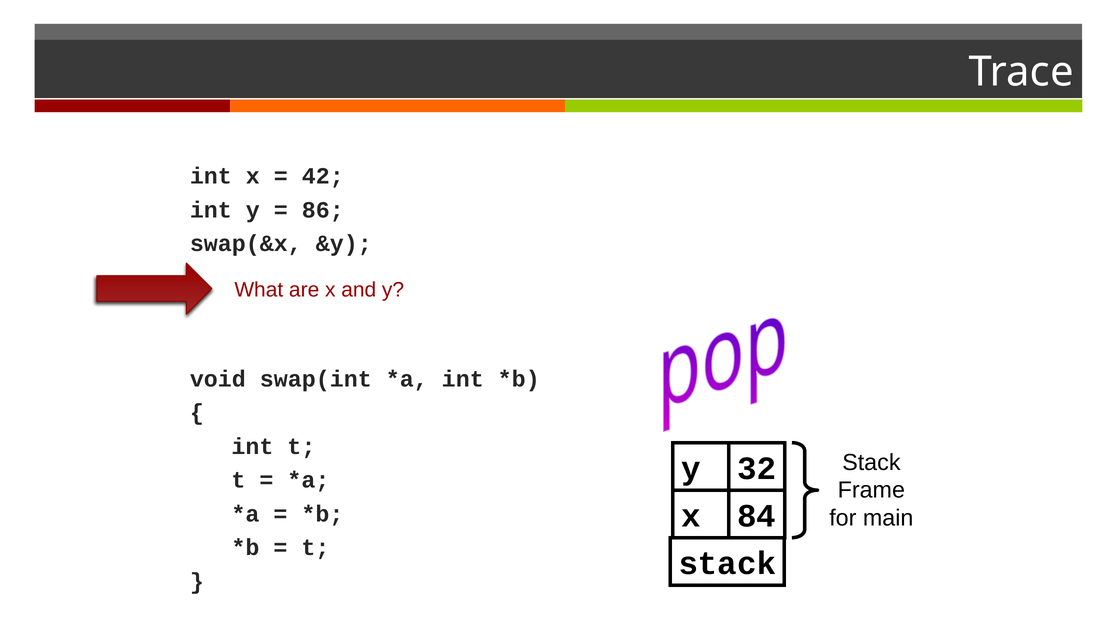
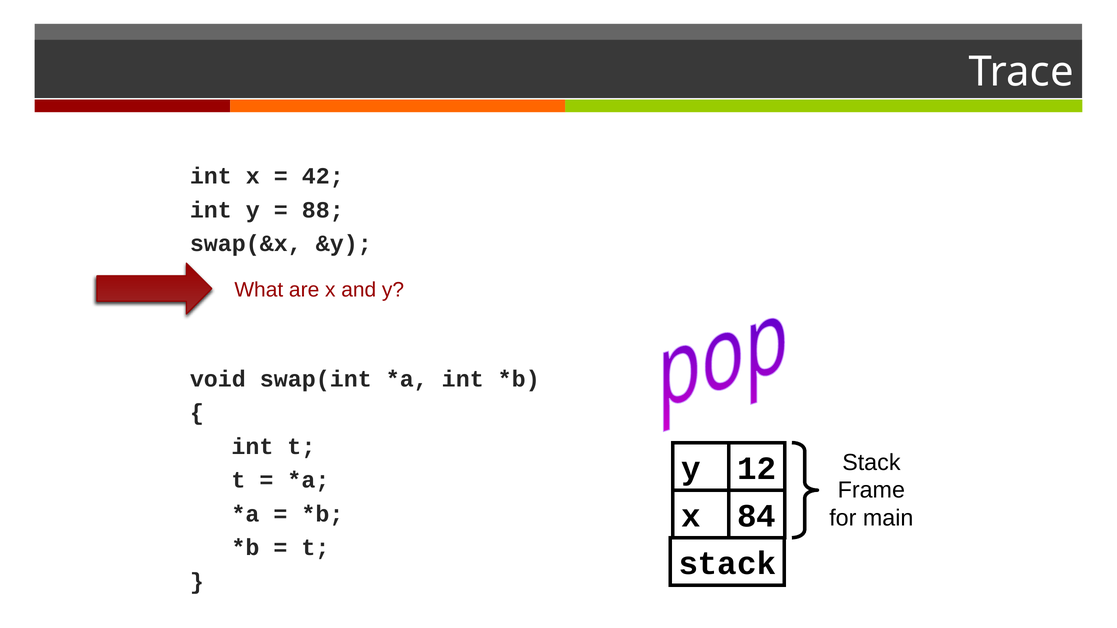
86: 86 -> 88
32: 32 -> 12
